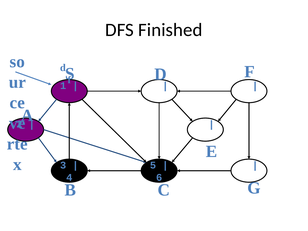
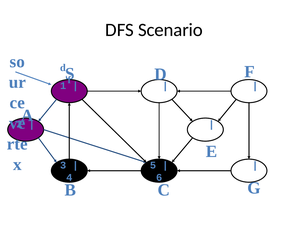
Finished: Finished -> Scenario
